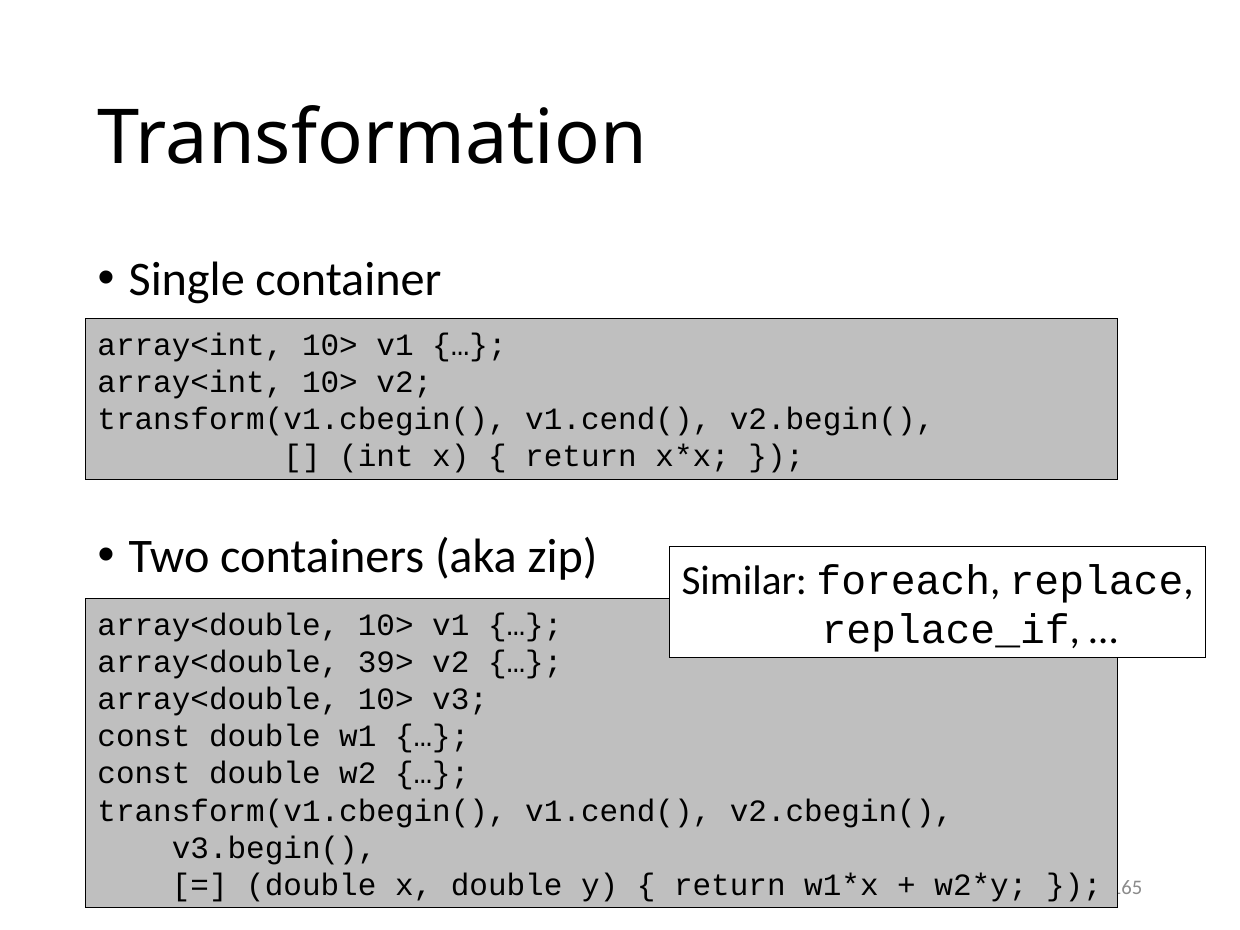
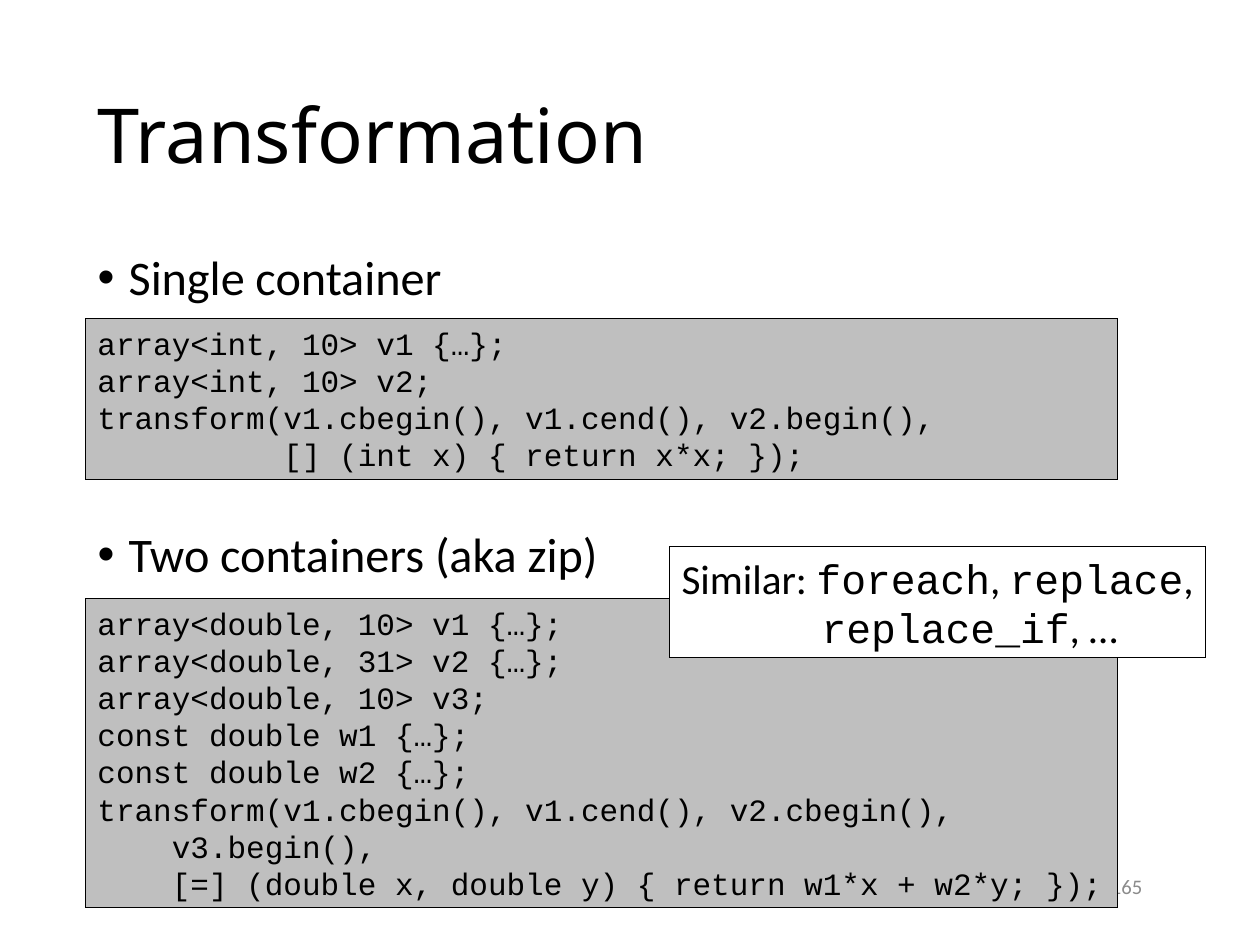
39>: 39> -> 31>
